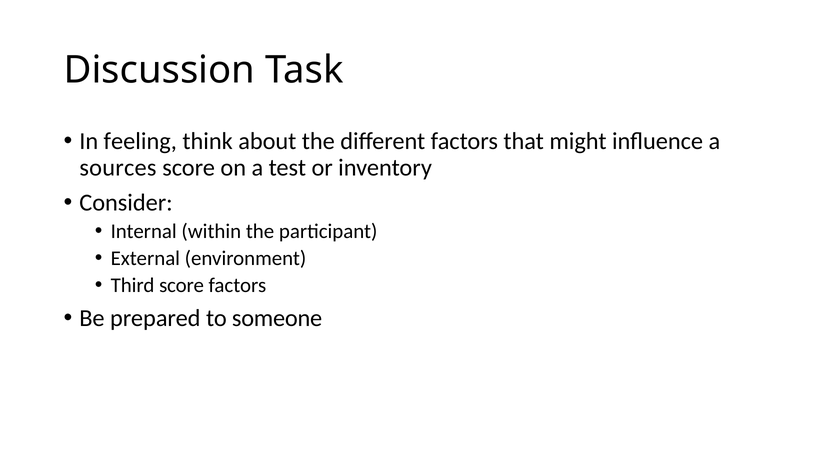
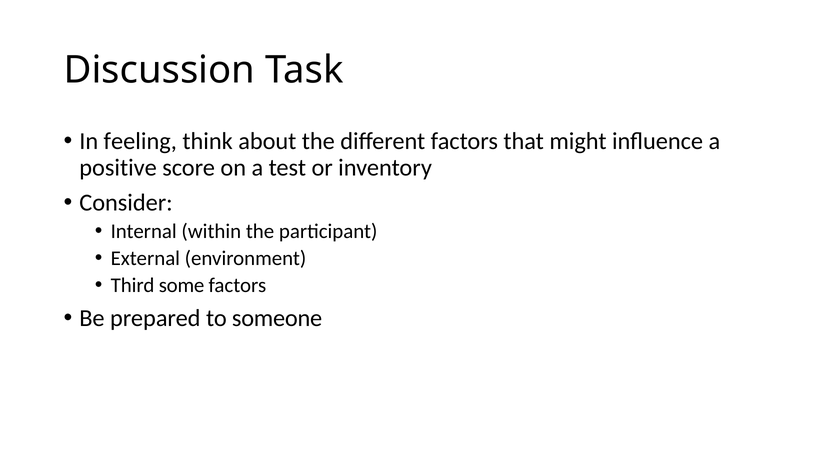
sources: sources -> positive
Third score: score -> some
